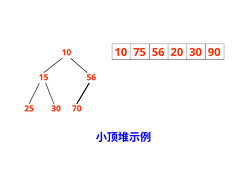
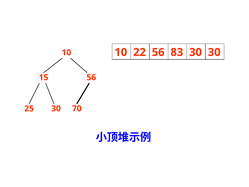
75: 75 -> 22
20: 20 -> 83
30 90: 90 -> 30
